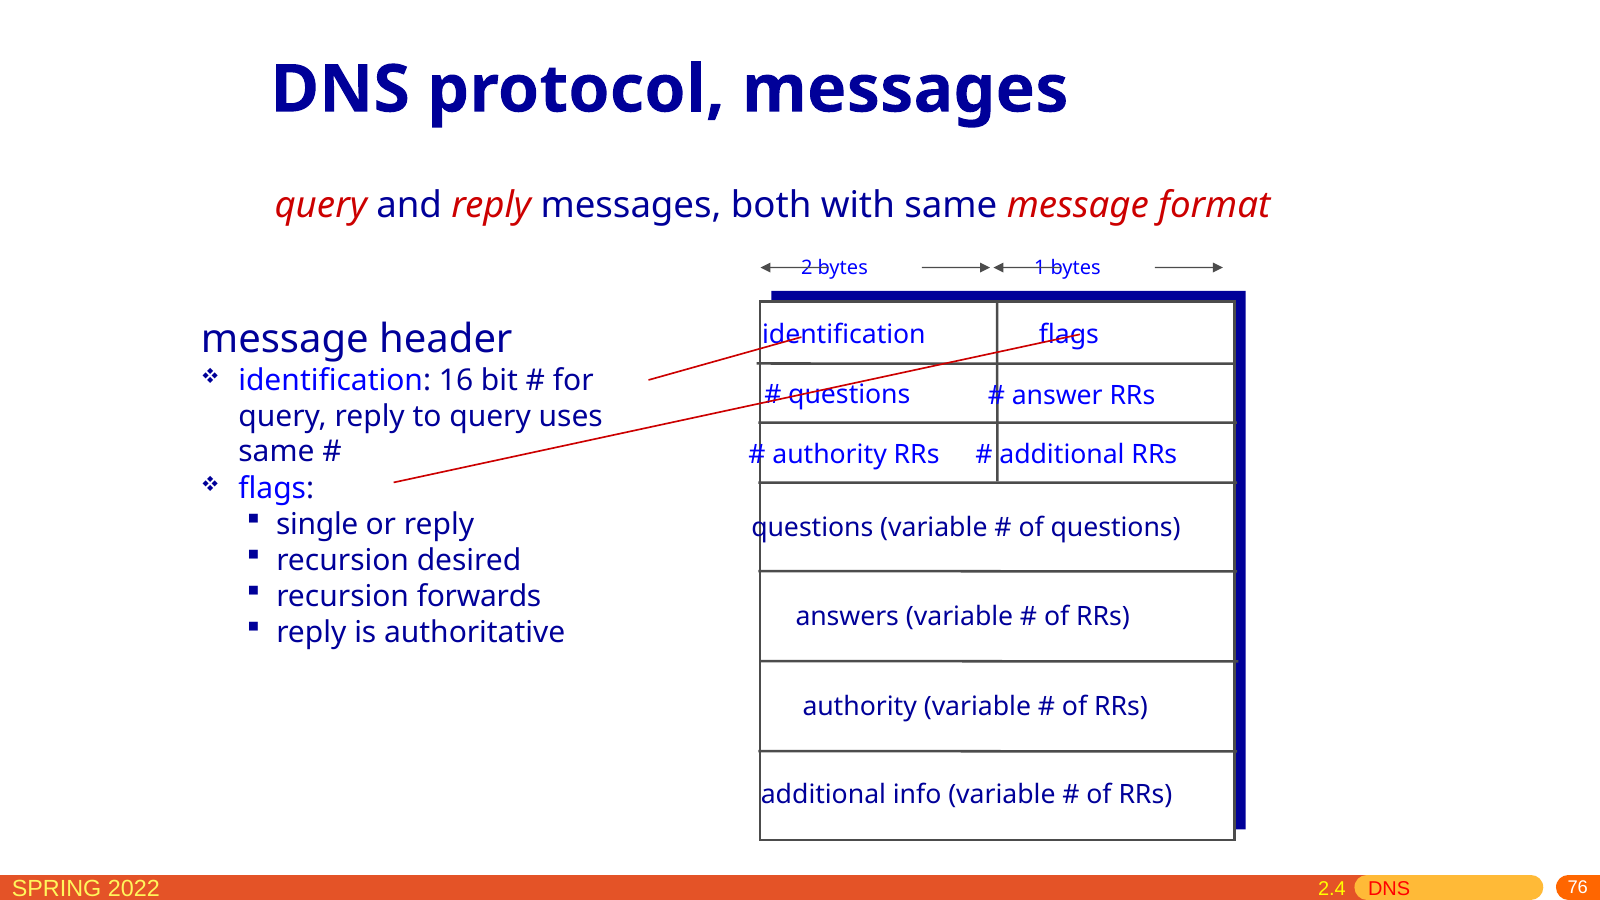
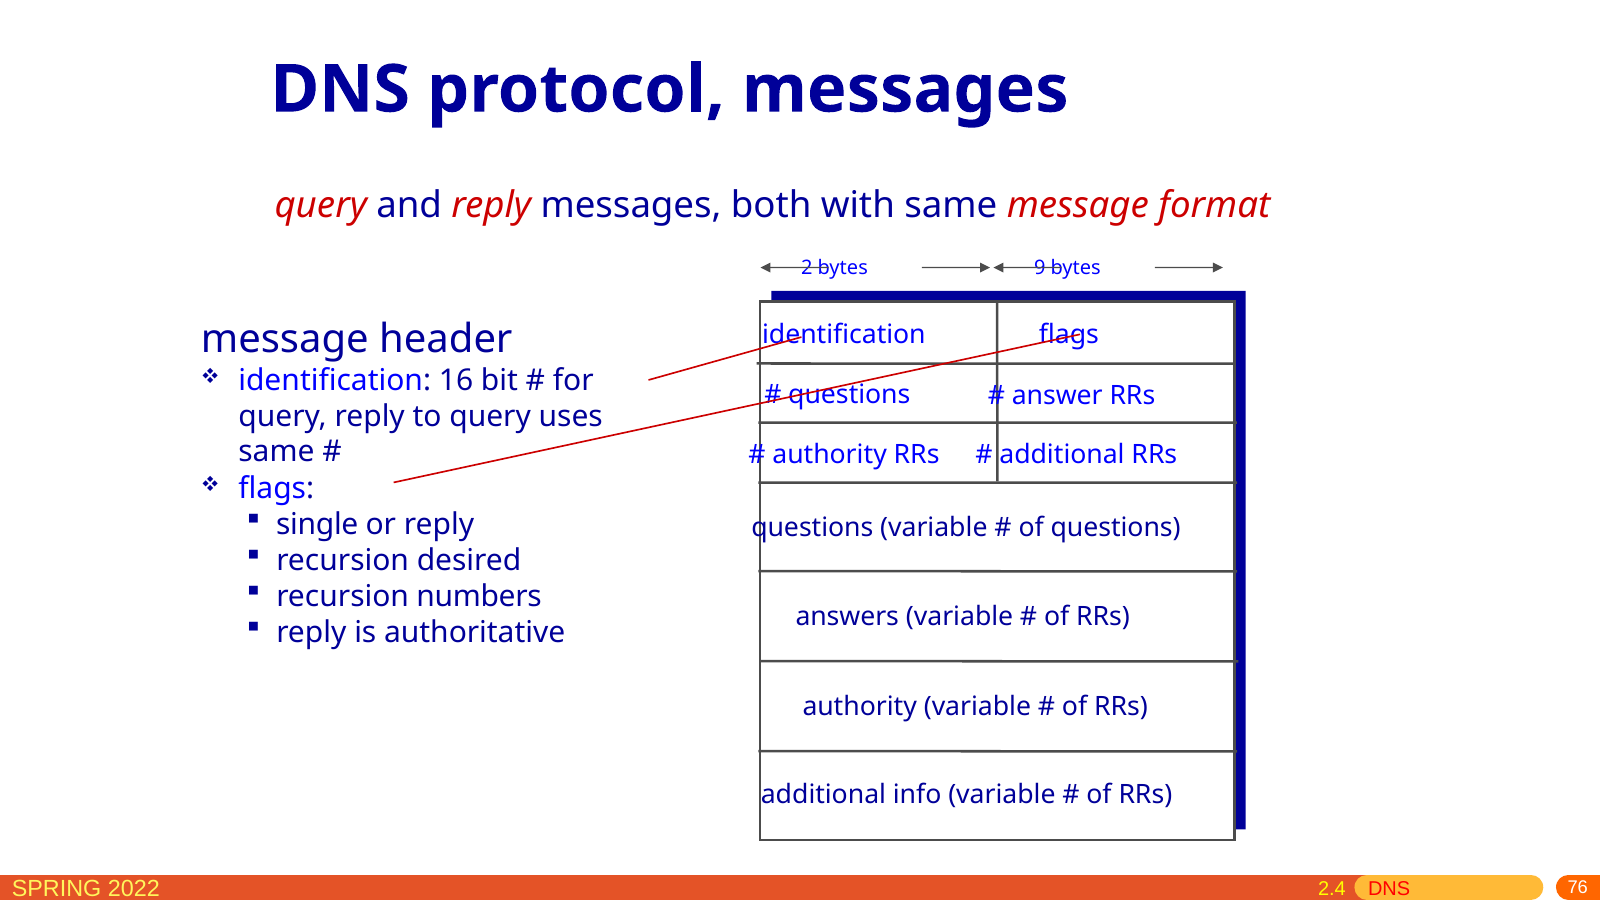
1: 1 -> 9
forwards: forwards -> numbers
